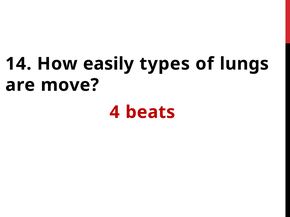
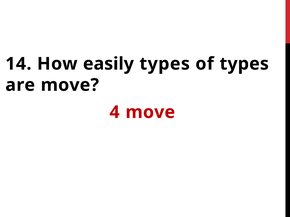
of lungs: lungs -> types
4 beats: beats -> move
